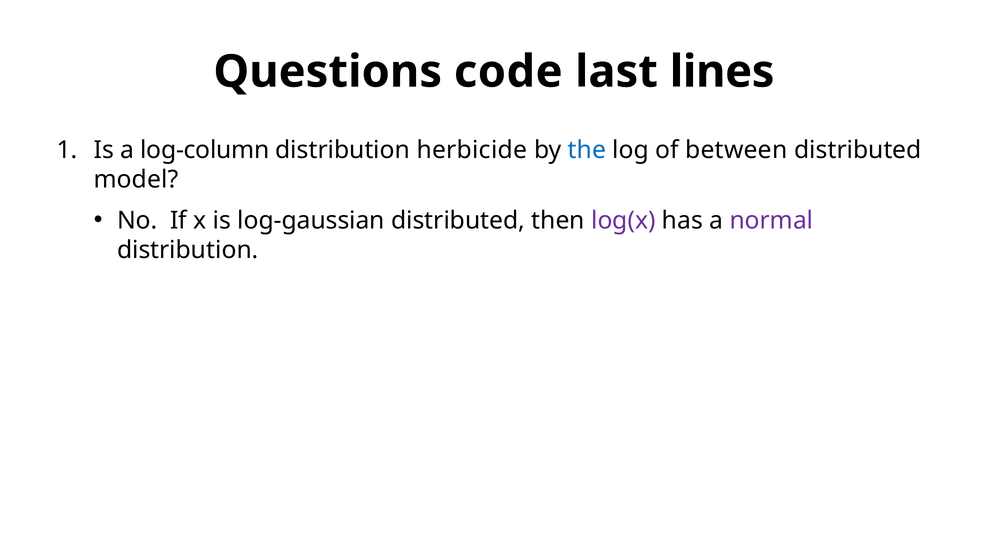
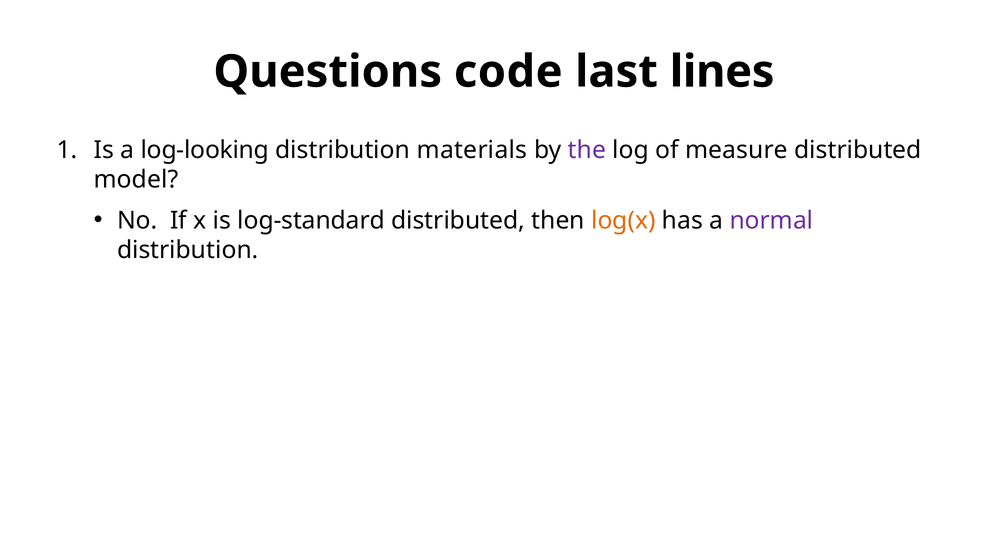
log-column: log-column -> log-looking
herbicide: herbicide -> materials
the colour: blue -> purple
between: between -> measure
log-gaussian: log-gaussian -> log-standard
log(x colour: purple -> orange
